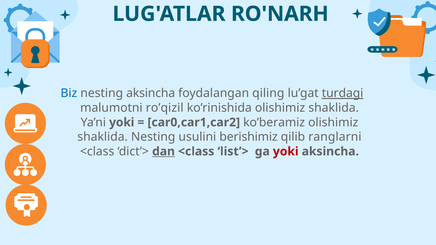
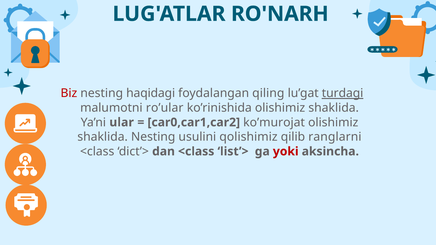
Biz colour: blue -> red
nesting aksincha: aksincha -> haqidagi
ro’qizil: ro’qizil -> ro’ular
Ya’ni yoki: yoki -> ular
ko’beramiz: ko’beramiz -> ko’murojat
berishimiz: berishimiz -> qolishimiz
dan underline: present -> none
